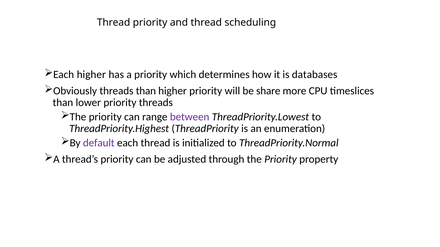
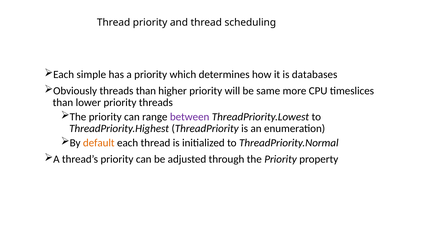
Each higher: higher -> simple
share: share -> same
default colour: purple -> orange
